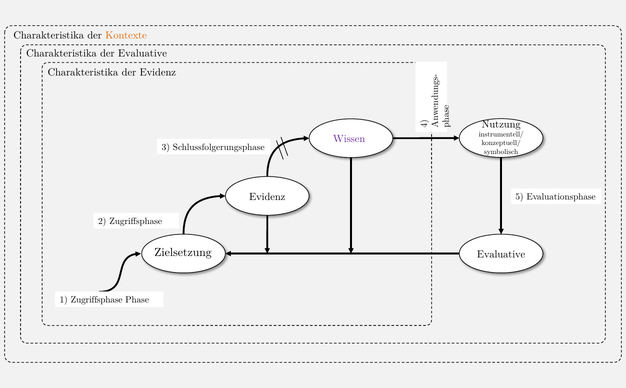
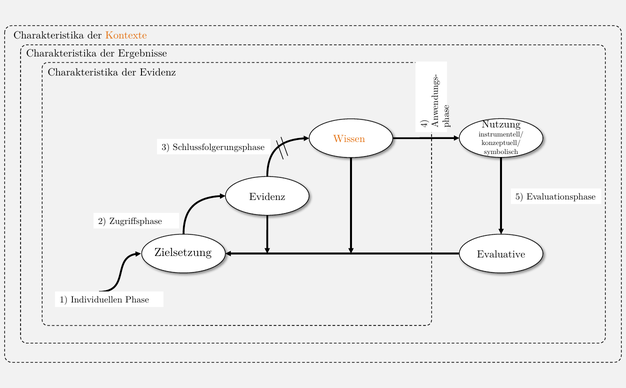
der Evaluative: Evaluative -> Ergebnisse
Wissen colour: purple -> orange
1 Zugriffsphase: Zugriffsphase -> Individuellen
